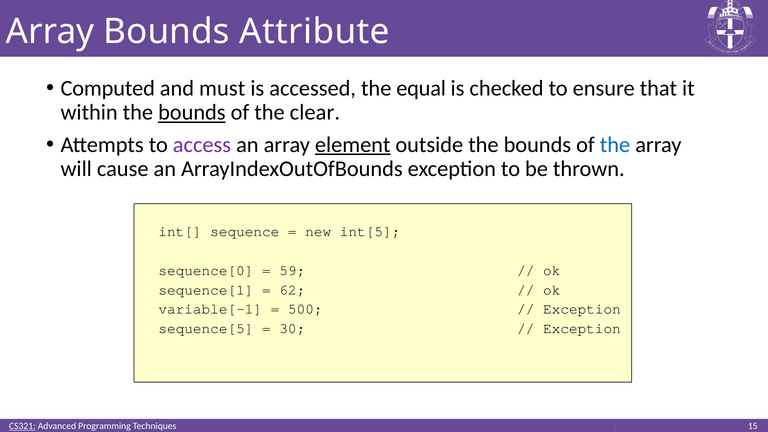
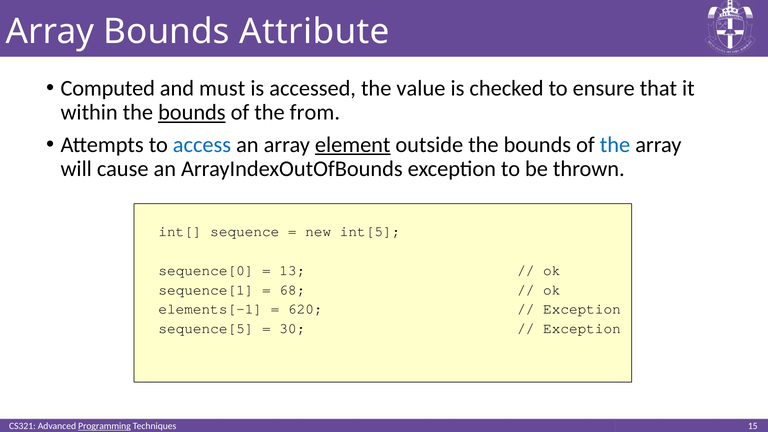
equal: equal -> value
clear: clear -> from
access colour: purple -> blue
59: 59 -> 13
62: 62 -> 68
variable[-1: variable[-1 -> elements[-1
500: 500 -> 620
CS321 underline: present -> none
Programming underline: none -> present
